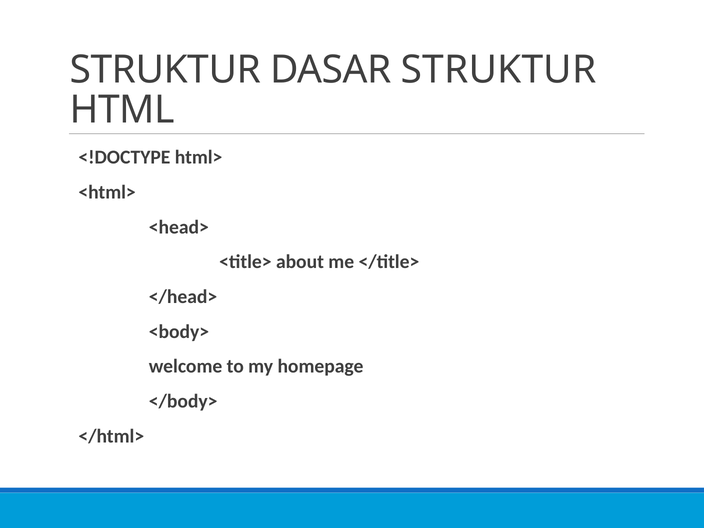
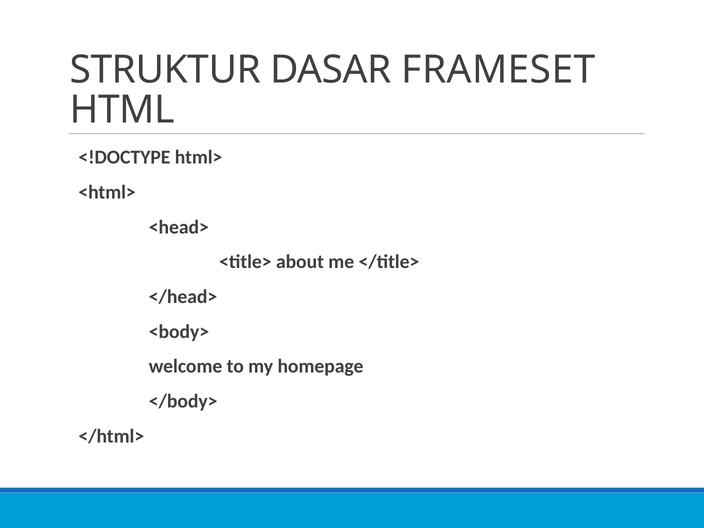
DASAR STRUKTUR: STRUKTUR -> FRAMESET
